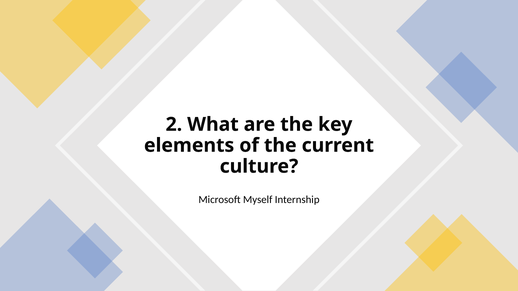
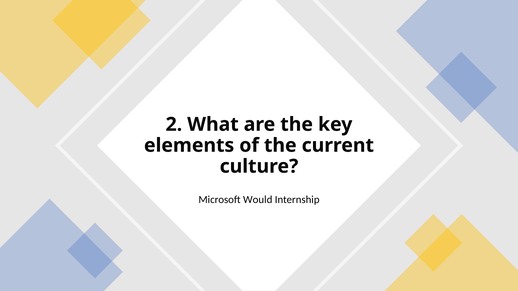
Myself: Myself -> Would
